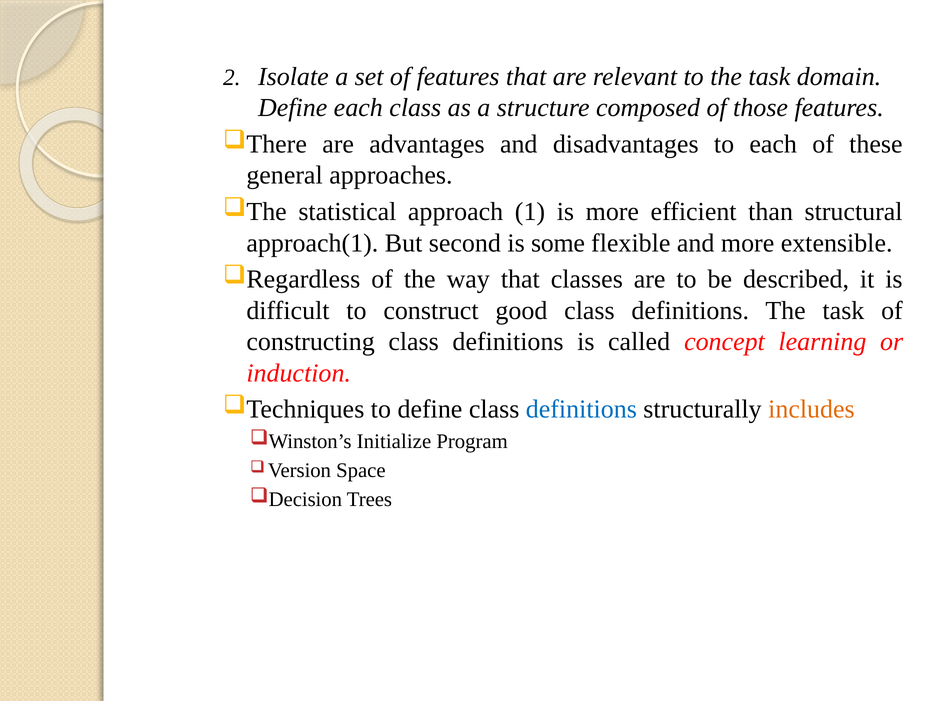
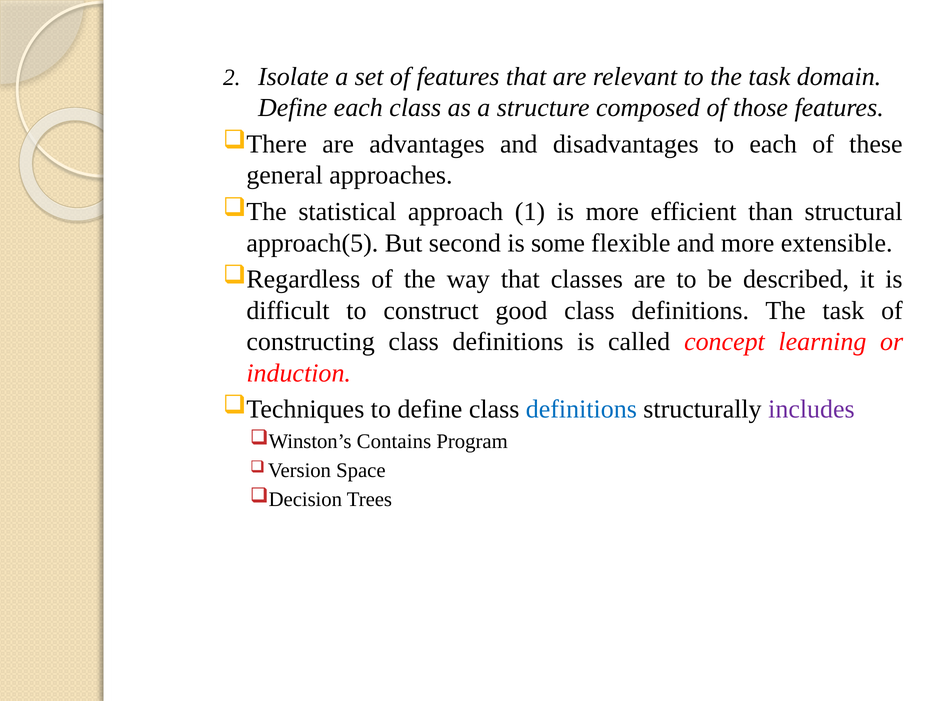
approach(1: approach(1 -> approach(5
includes colour: orange -> purple
Initialize: Initialize -> Contains
